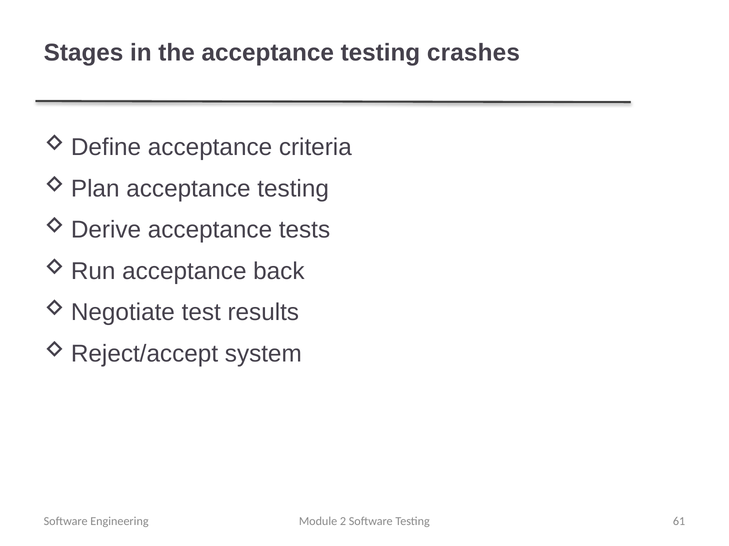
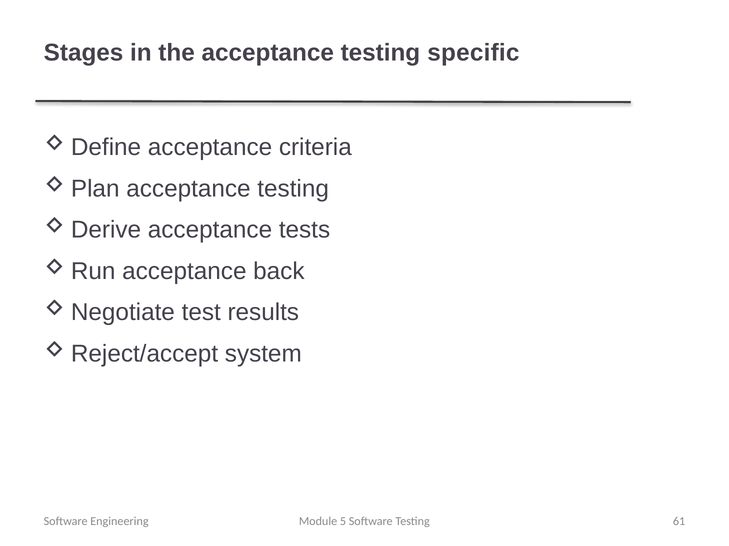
crashes: crashes -> specific
2: 2 -> 5
